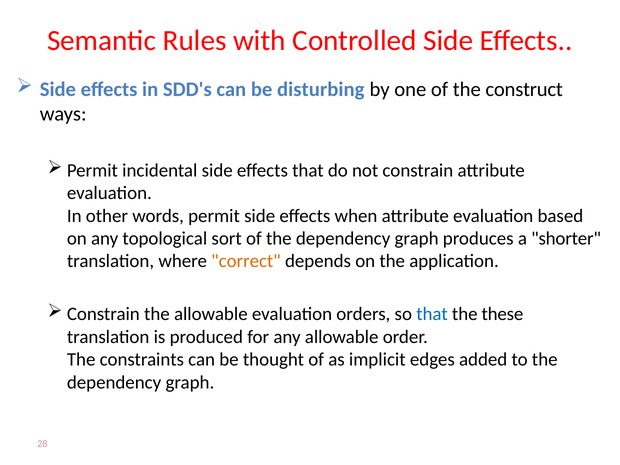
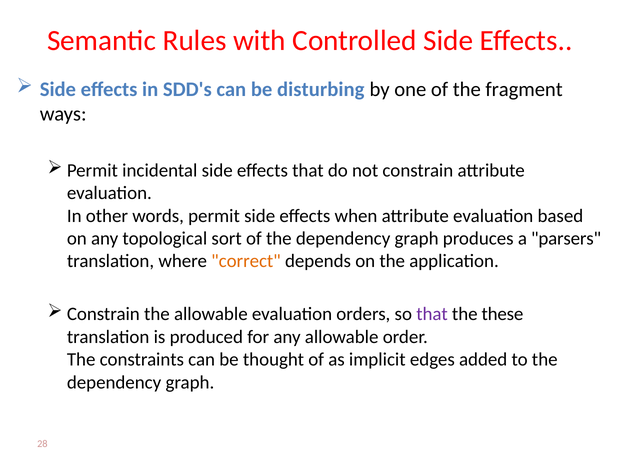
construct: construct -> fragment
shorter: shorter -> parsers
that at (432, 314) colour: blue -> purple
